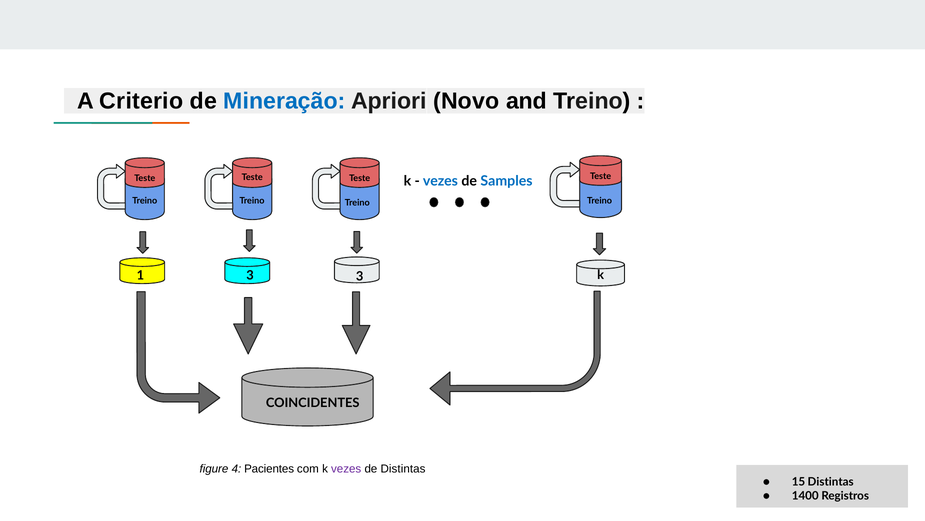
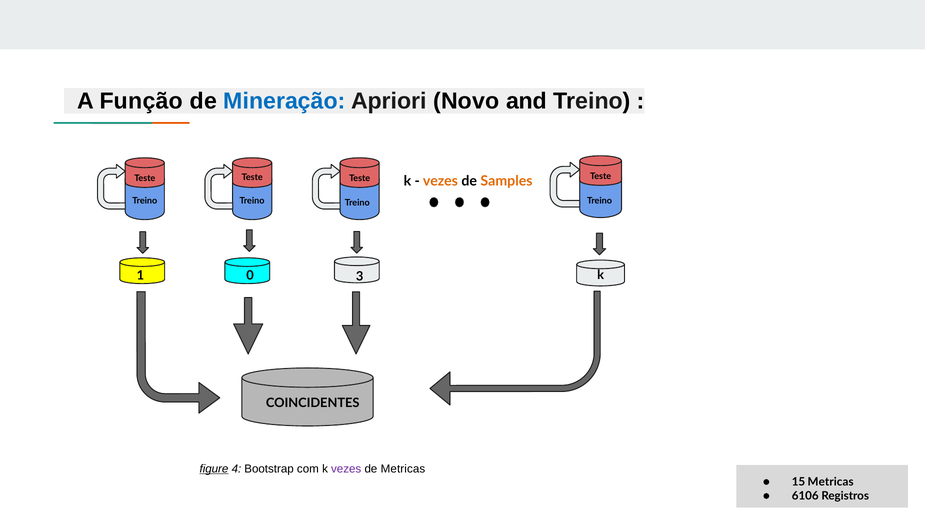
Criterio: Criterio -> Função
vezes at (440, 181) colour: blue -> orange
Samples colour: blue -> orange
1 3: 3 -> 0
figure underline: none -> present
Pacientes: Pacientes -> Bootstrap
de Distintas: Distintas -> Metricas
15 Distintas: Distintas -> Metricas
1400: 1400 -> 6106
